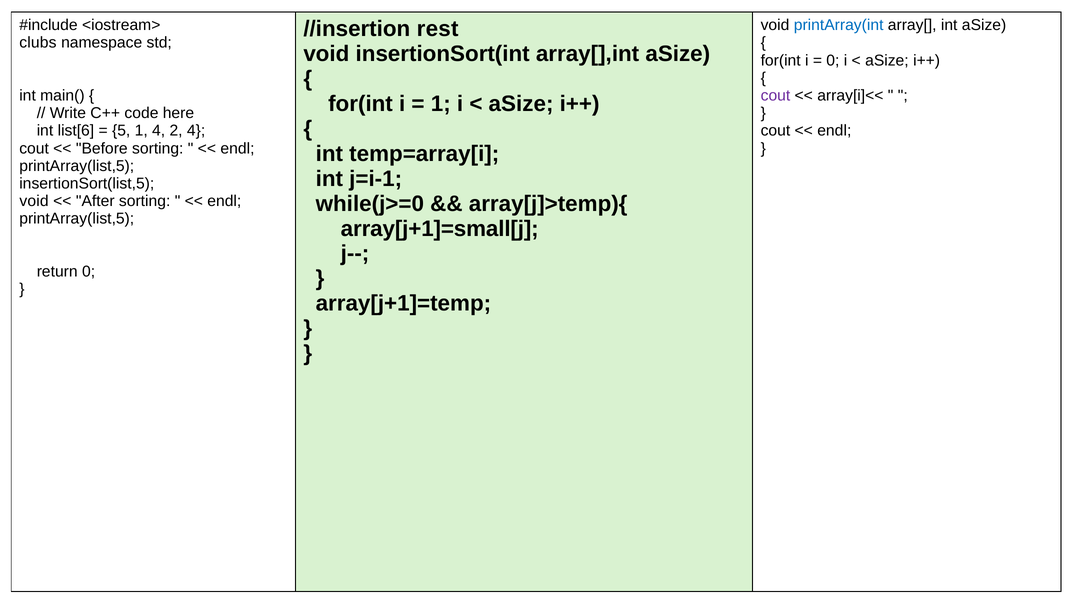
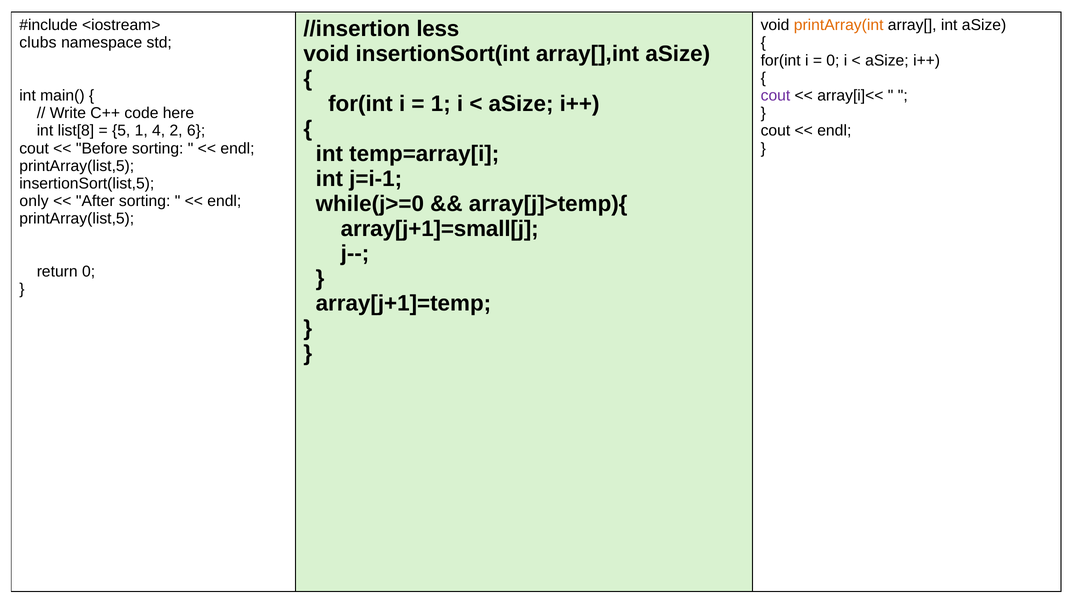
printArray(int colour: blue -> orange
rest: rest -> less
list[6: list[6 -> list[8
2 4: 4 -> 6
void at (34, 201): void -> only
